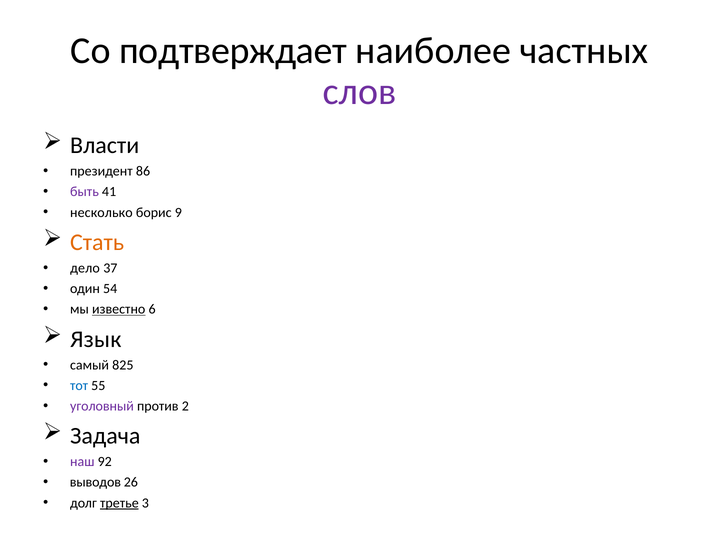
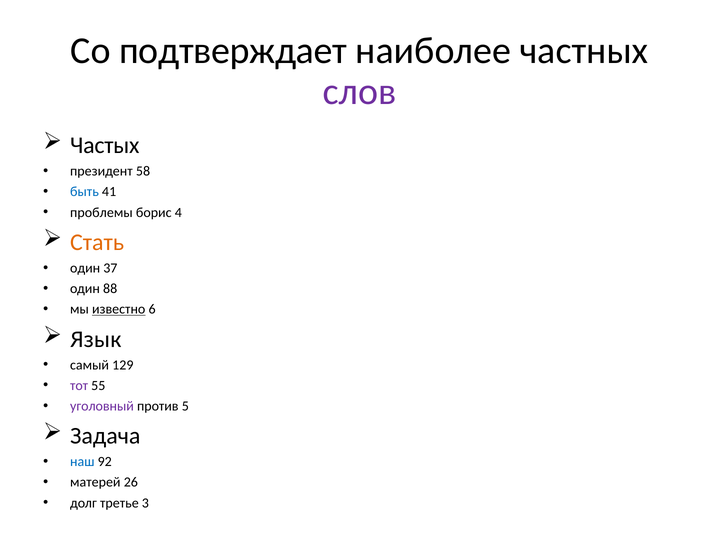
Власти: Власти -> Частых
86: 86 -> 58
быть colour: purple -> blue
несколько: несколько -> проблемы
9: 9 -> 4
дело at (85, 268): дело -> один
54: 54 -> 88
825: 825 -> 129
тот colour: blue -> purple
2: 2 -> 5
наш colour: purple -> blue
выводов: выводов -> матерей
третье underline: present -> none
